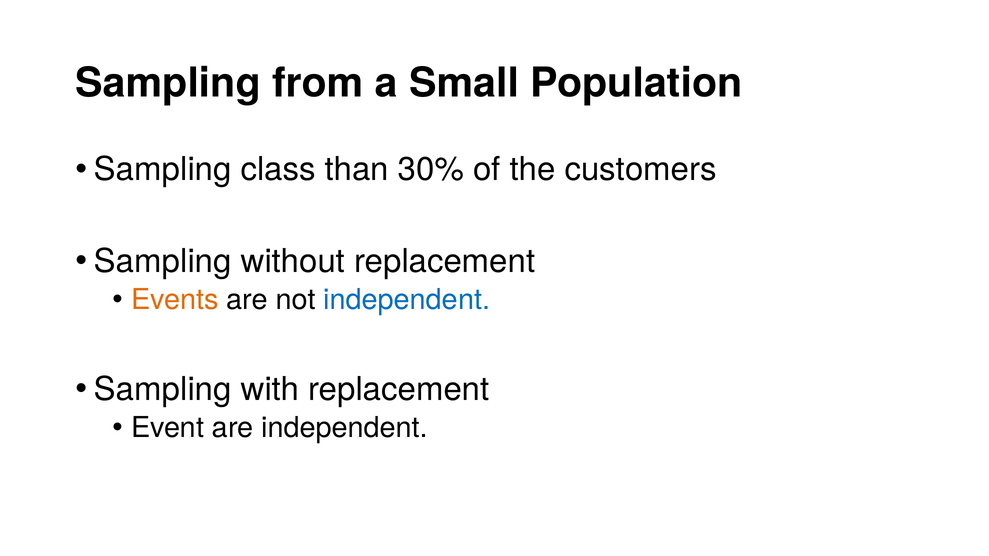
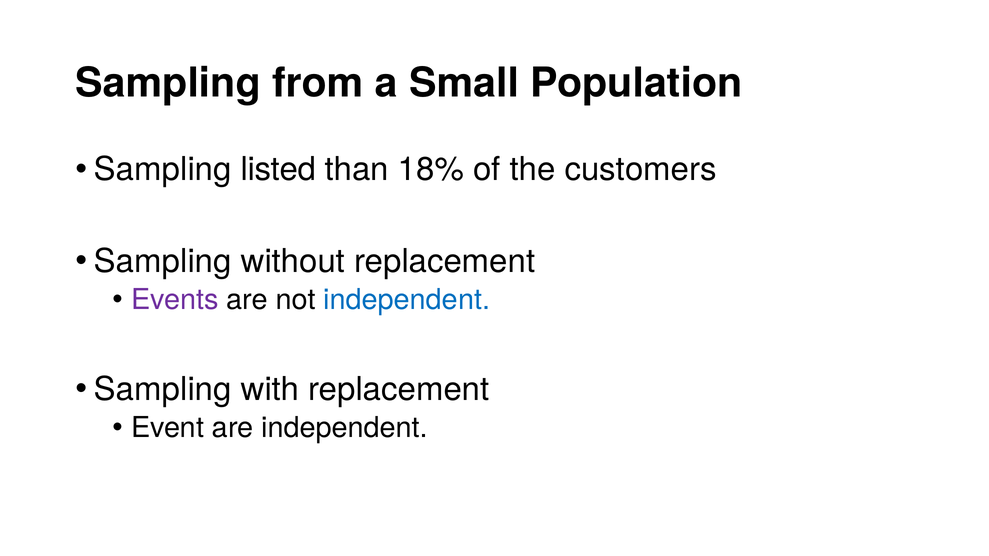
class: class -> listed
30%: 30% -> 18%
Events colour: orange -> purple
